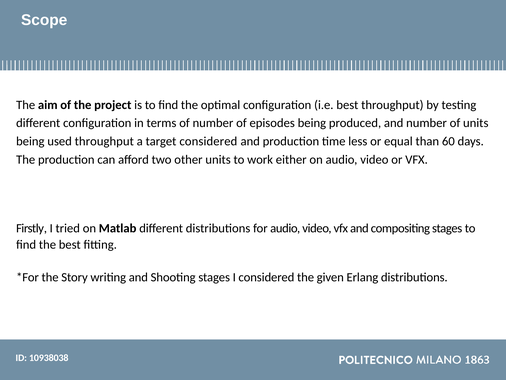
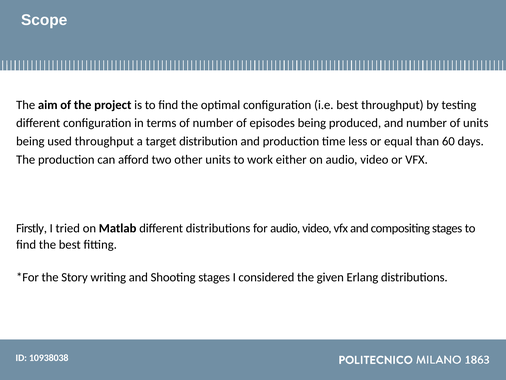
target considered: considered -> distribution
